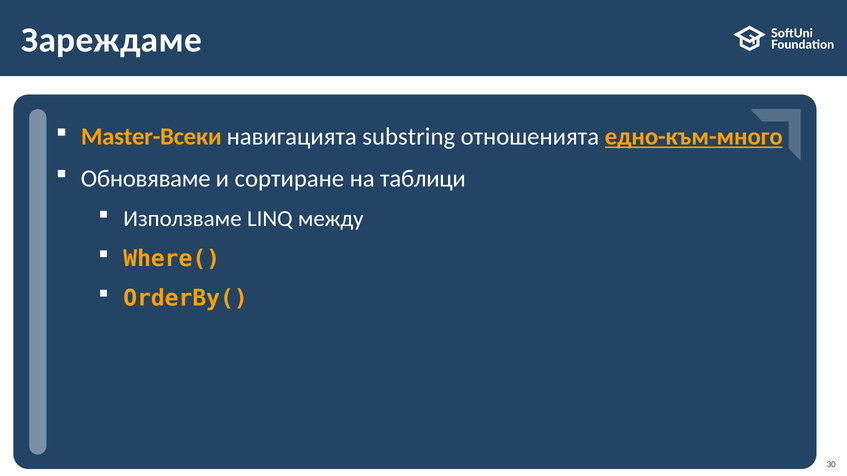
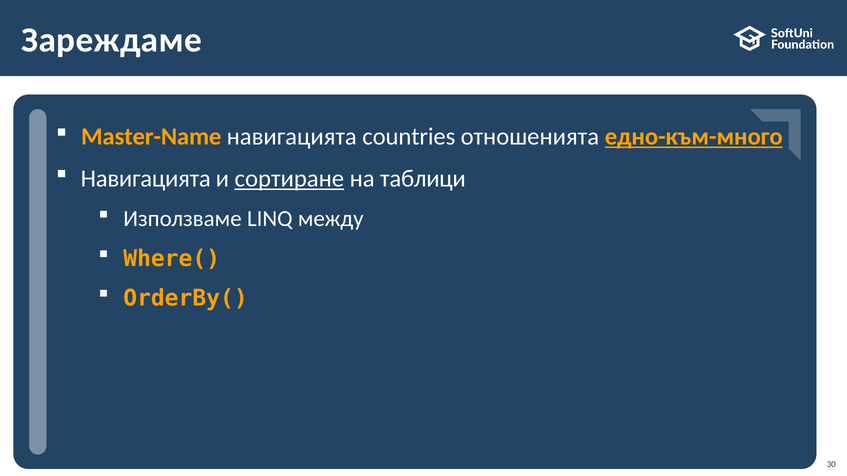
Master-Всеки: Master-Всеки -> Master-Name
substring: substring -> countries
Обновяваме at (146, 179): Обновяваме -> Навигацията
сортиране underline: none -> present
